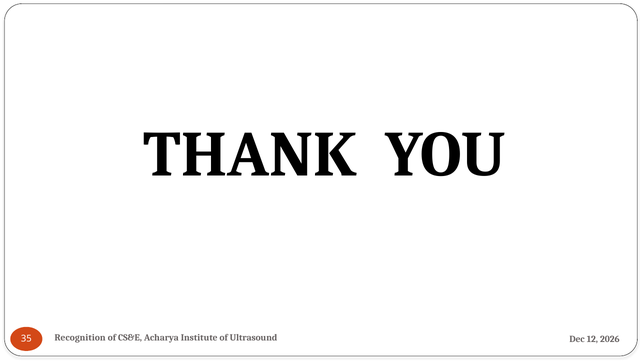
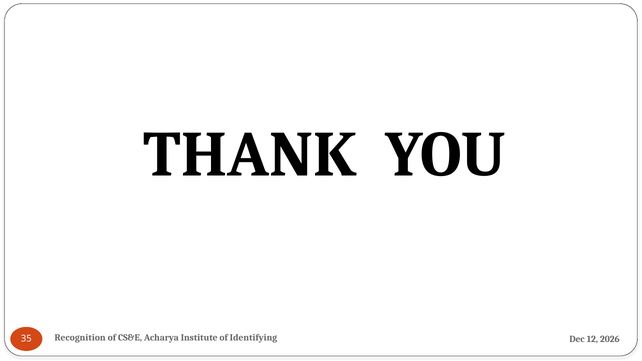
Ultrasound: Ultrasound -> Identifying
